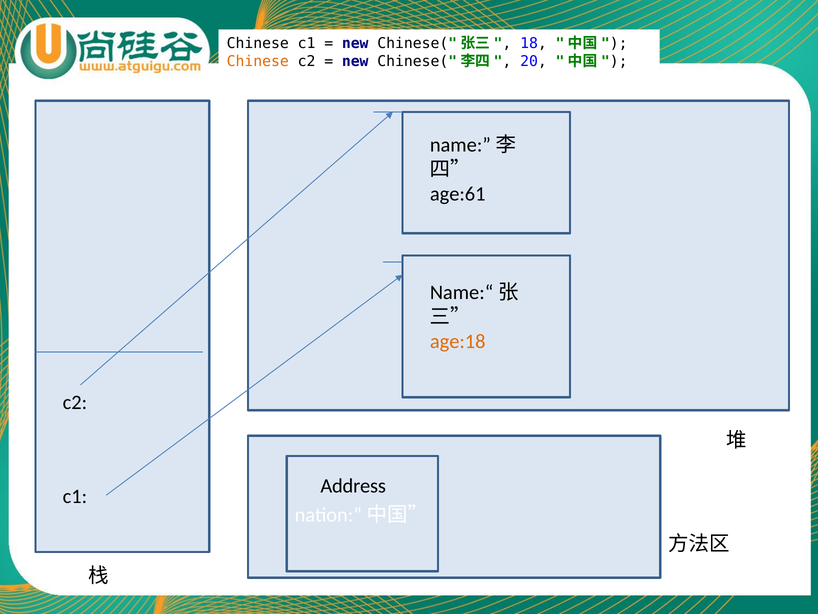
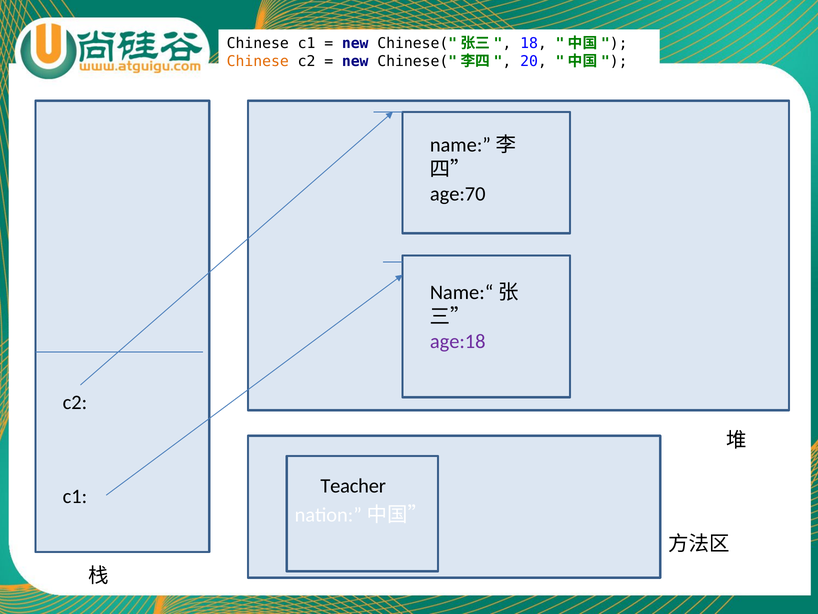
age:61: age:61 -> age:70
age:18 colour: orange -> purple
Address: Address -> Teacher
